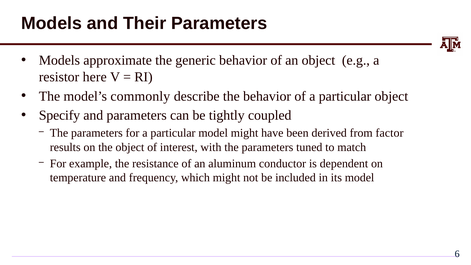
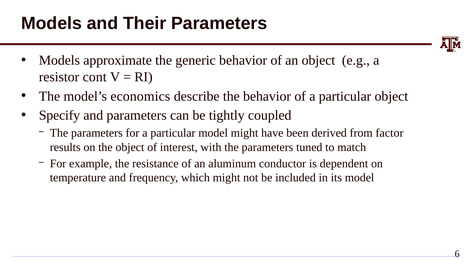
here: here -> cont
commonly: commonly -> economics
